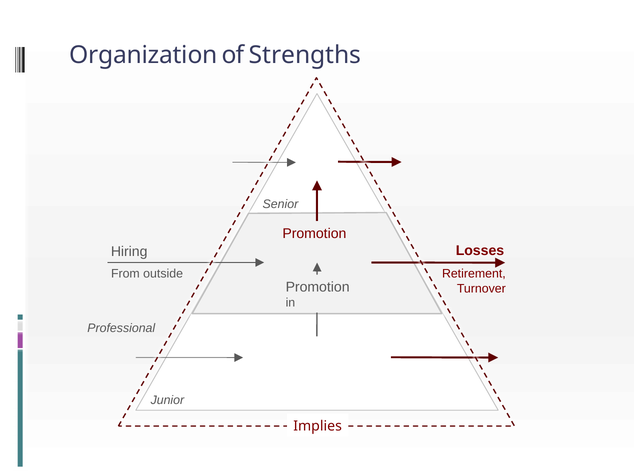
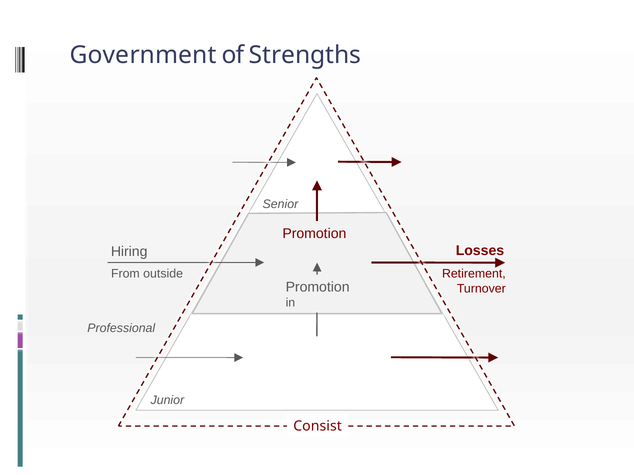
Organization: Organization -> Government
Implies: Implies -> Consist
